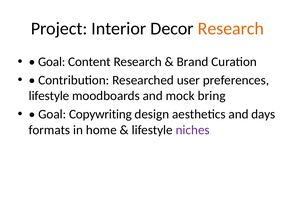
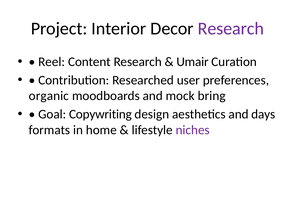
Research at (231, 29) colour: orange -> purple
Goal at (52, 62): Goal -> Reel
Brand: Brand -> Umair
lifestyle at (49, 96): lifestyle -> organic
